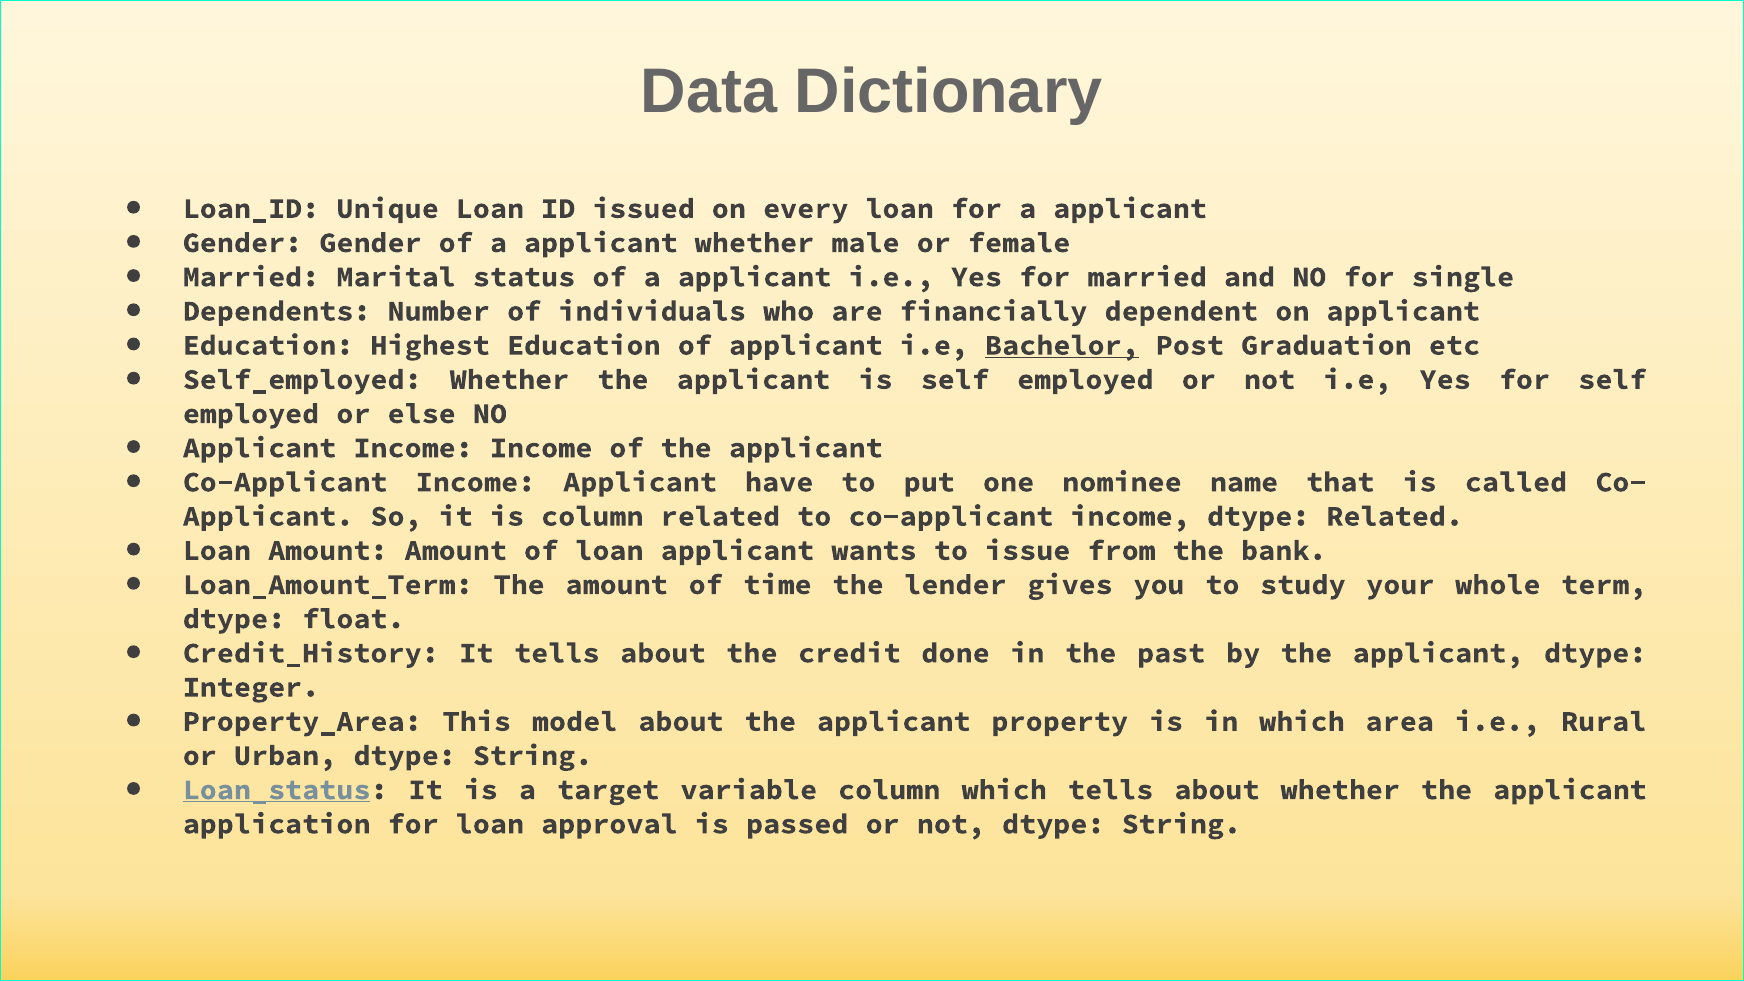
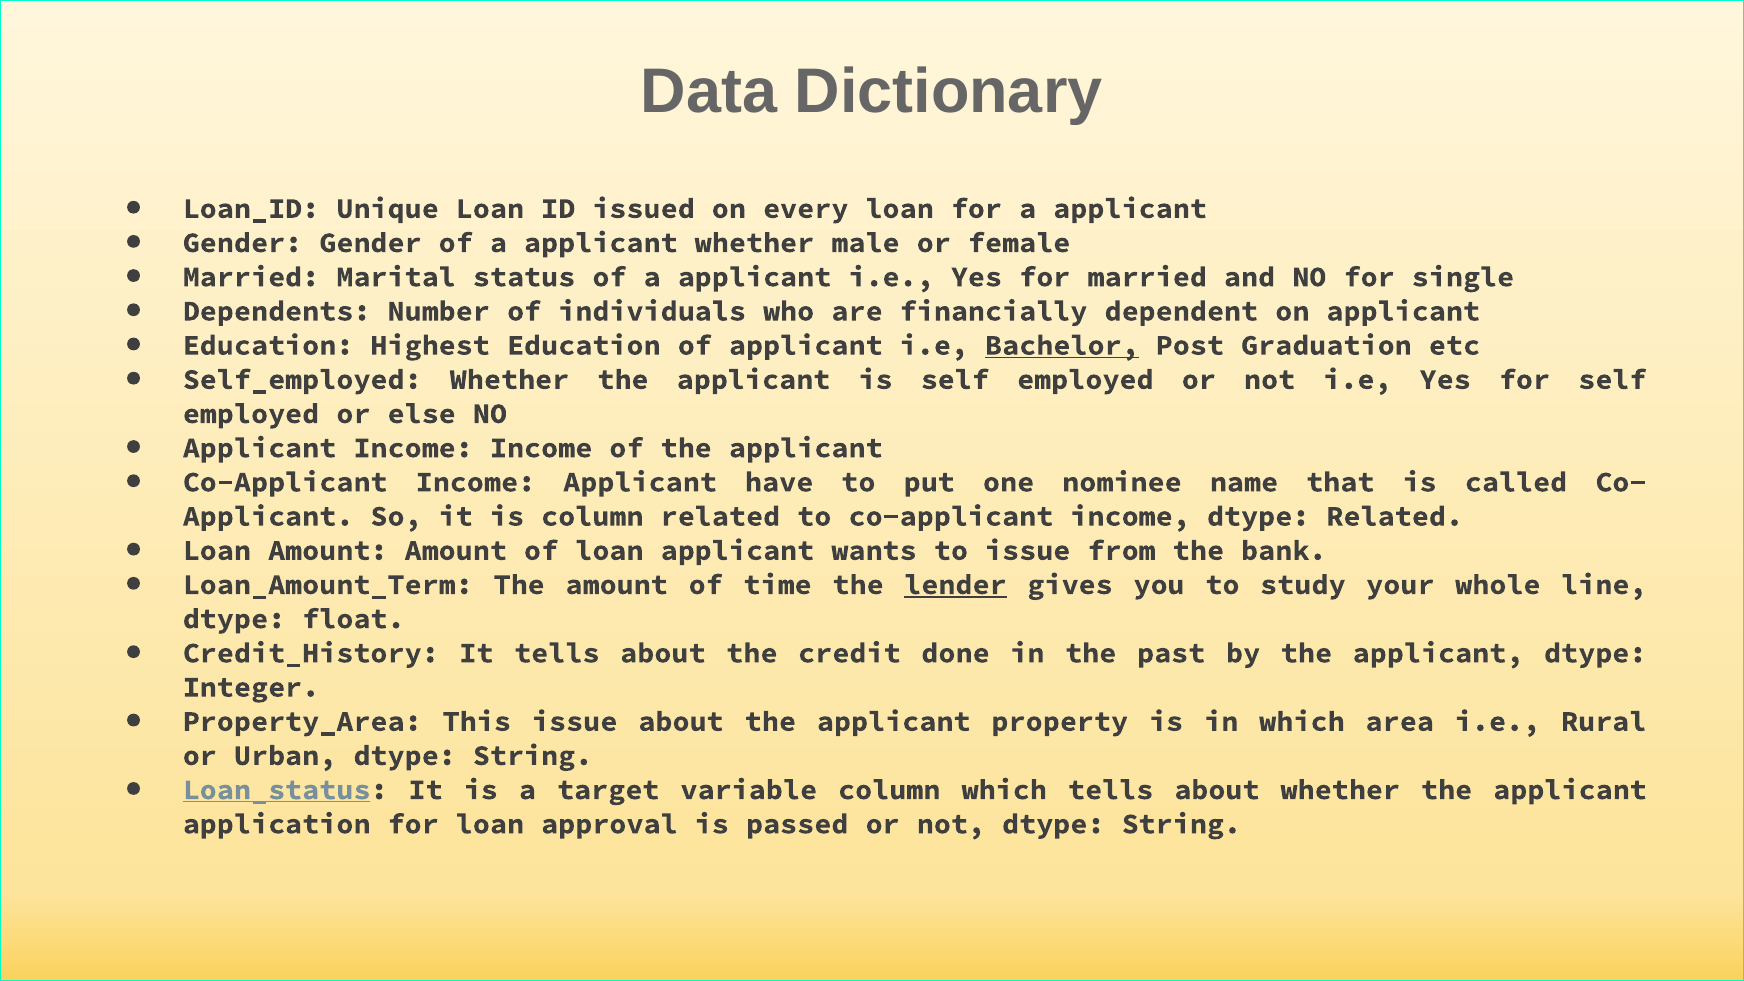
lender underline: none -> present
term: term -> line
This model: model -> issue
